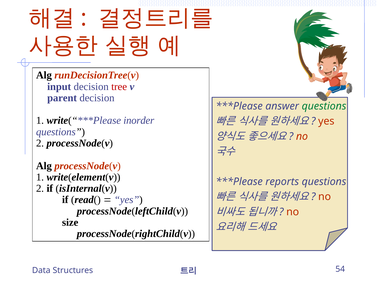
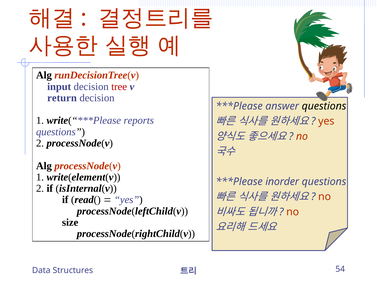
parent: parent -> return
questions at (324, 106) colour: green -> black
inorder: inorder -> reports
reports: reports -> inorder
